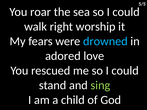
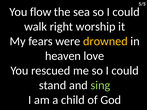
roar: roar -> flow
drowned colour: light blue -> yellow
adored: adored -> heaven
